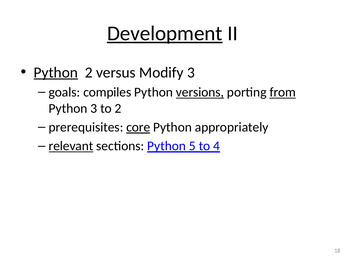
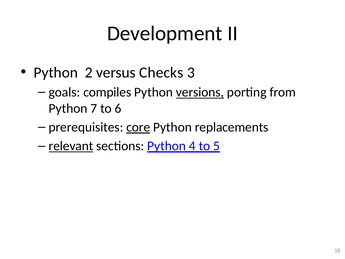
Development underline: present -> none
Python at (56, 72) underline: present -> none
Modify: Modify -> Checks
from underline: present -> none
Python 3: 3 -> 7
to 2: 2 -> 6
appropriately: appropriately -> replacements
5: 5 -> 4
4: 4 -> 5
